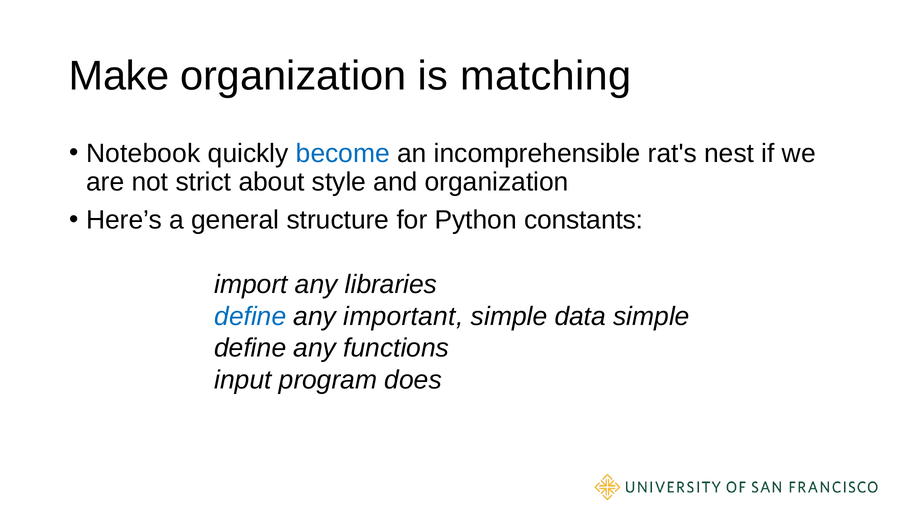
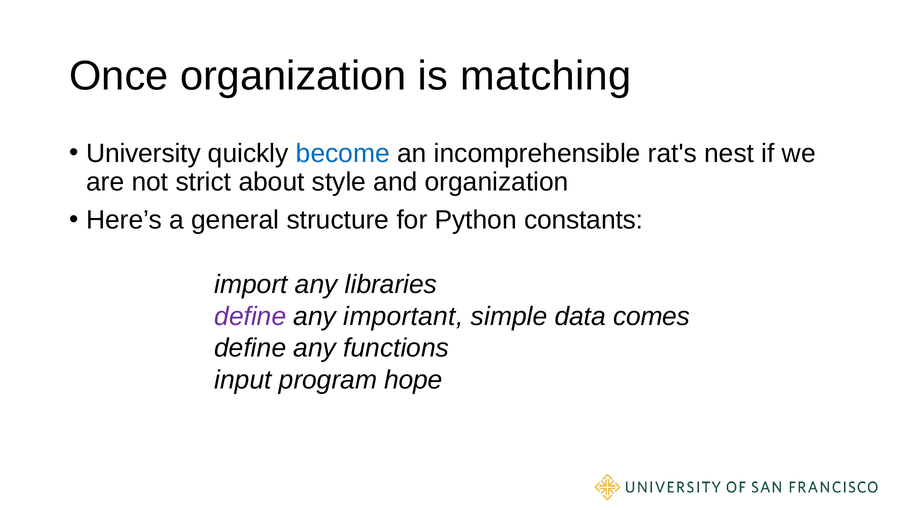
Make: Make -> Once
Notebook: Notebook -> University
define at (250, 316) colour: blue -> purple
data simple: simple -> comes
does: does -> hope
